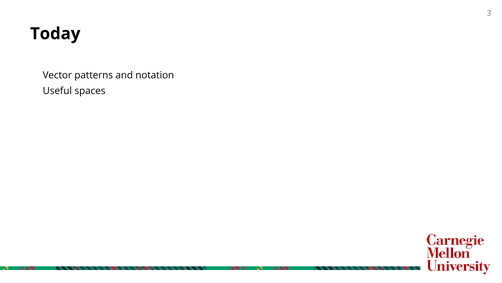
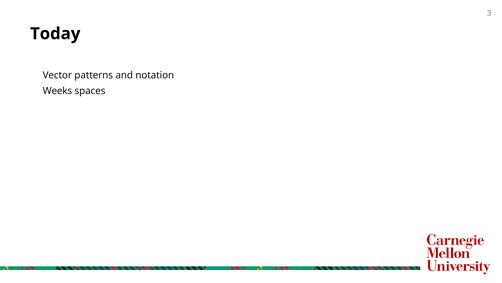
Useful: Useful -> Weeks
